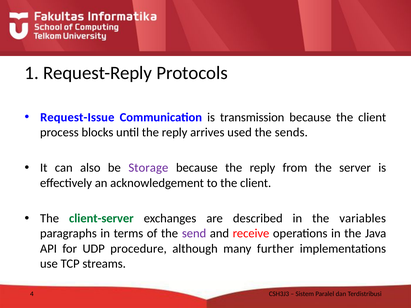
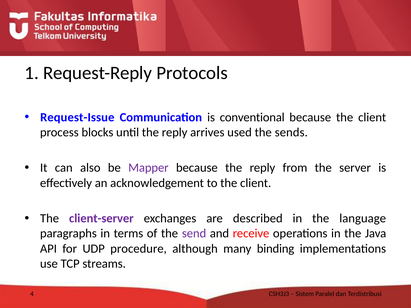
transmission: transmission -> conventional
Storage: Storage -> Mapper
client-server colour: green -> purple
variables: variables -> language
further: further -> binding
